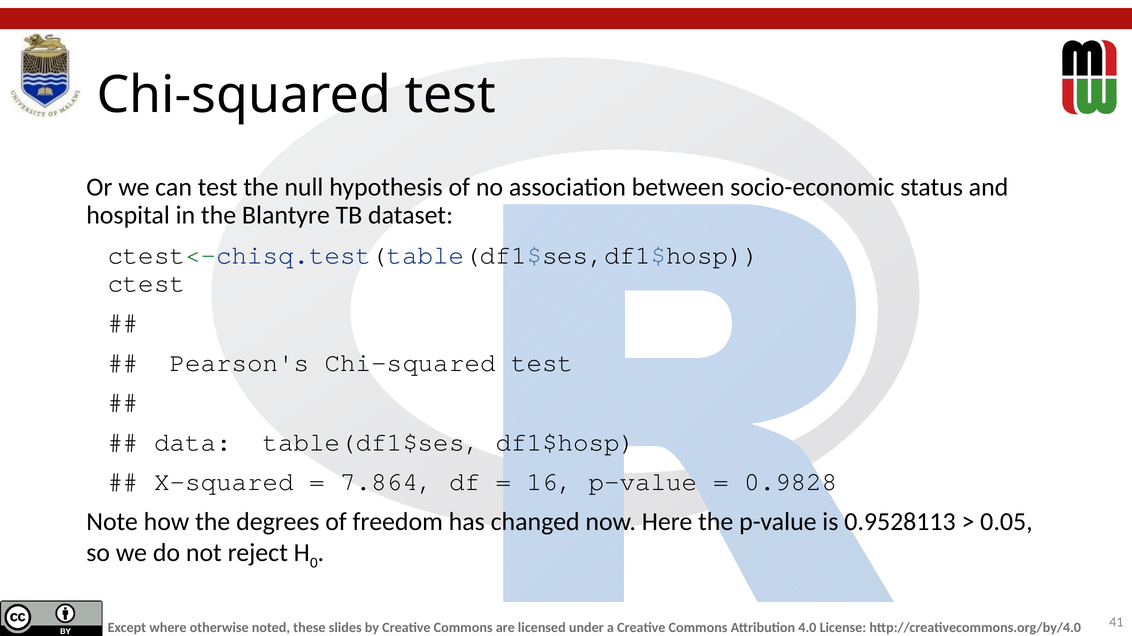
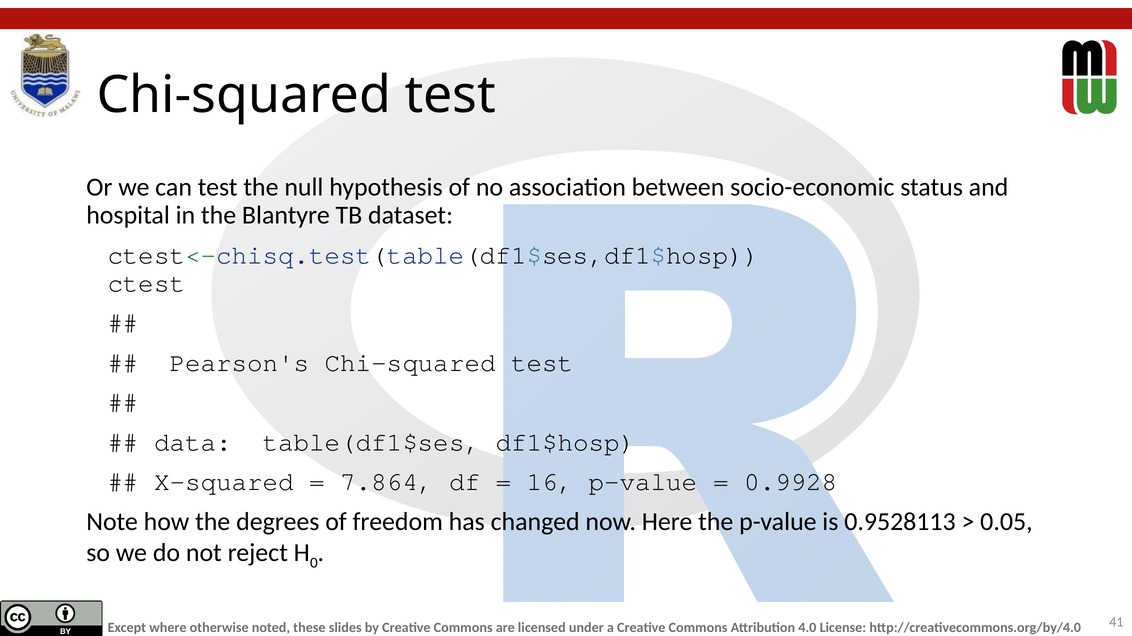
0.9828: 0.9828 -> 0.9928
